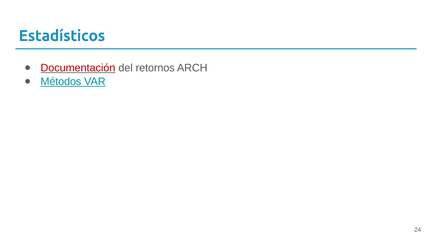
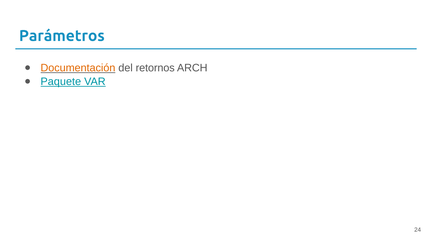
Estadísticos: Estadísticos -> Parámetros
Documentación colour: red -> orange
Métodos: Métodos -> Paquete
